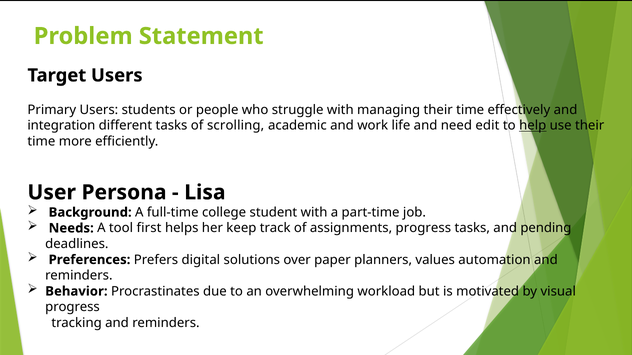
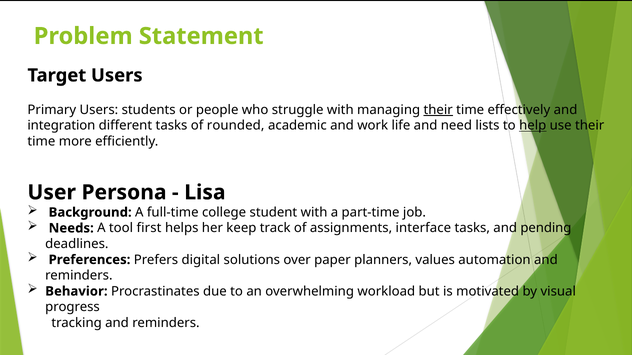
their at (438, 110) underline: none -> present
scrolling: scrolling -> rounded
edit: edit -> lists
assignments progress: progress -> interface
